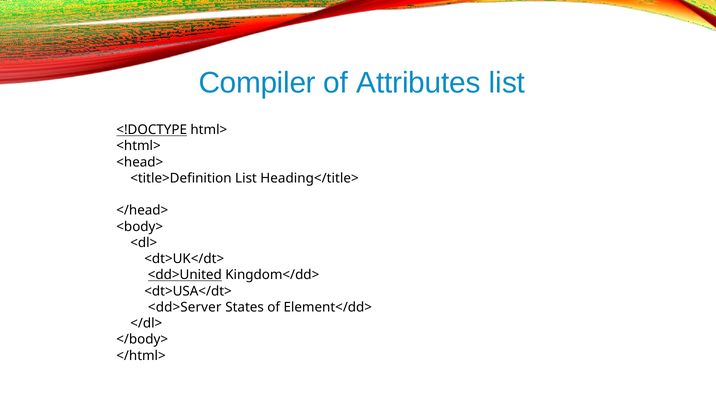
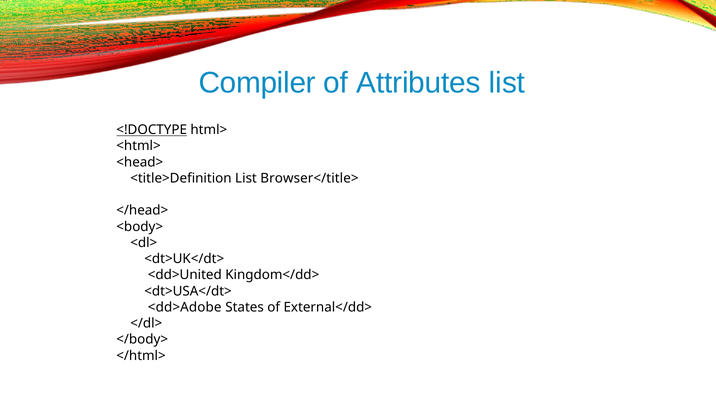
Heading</title>: Heading</title> -> Browser</title>
<dd>United underline: present -> none
<dd>Server: <dd>Server -> <dd>Adobe
Element</dd>: Element</dd> -> External</dd>
